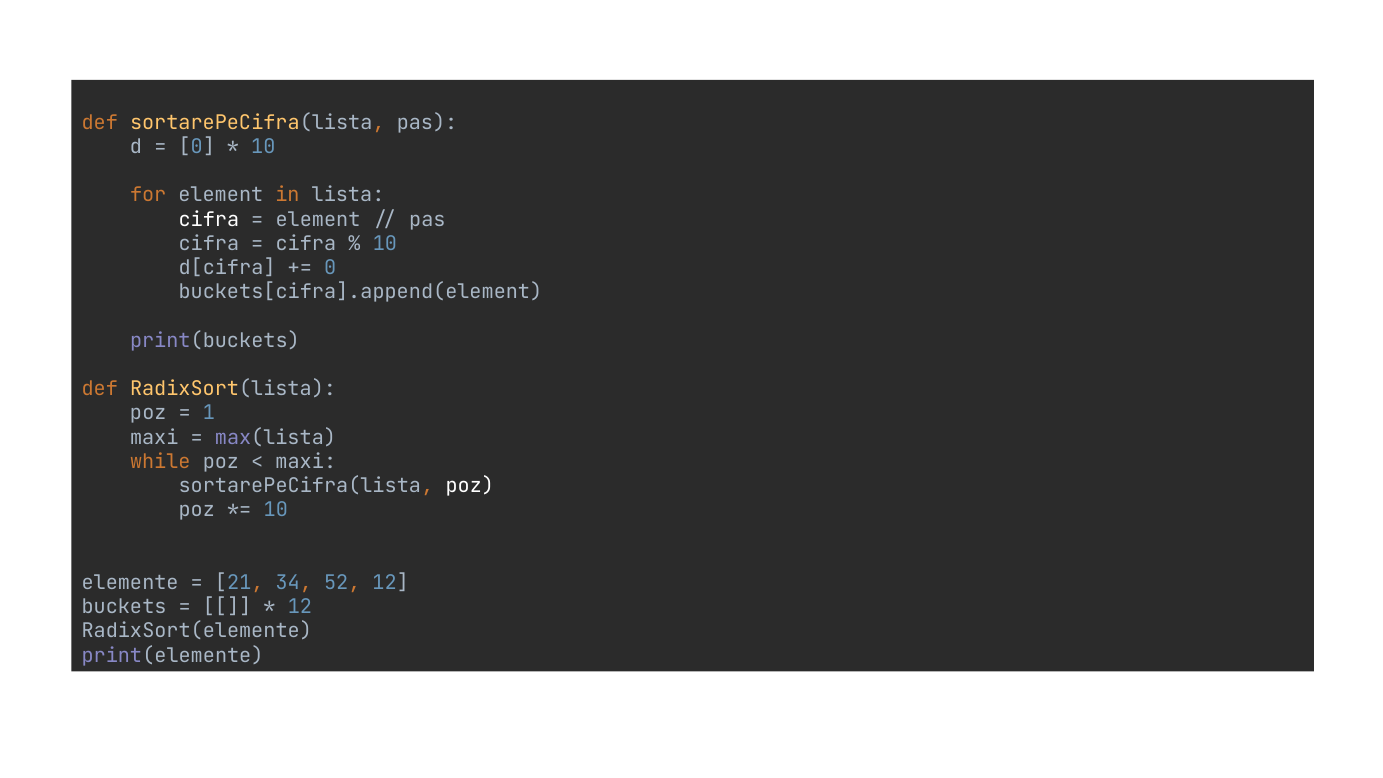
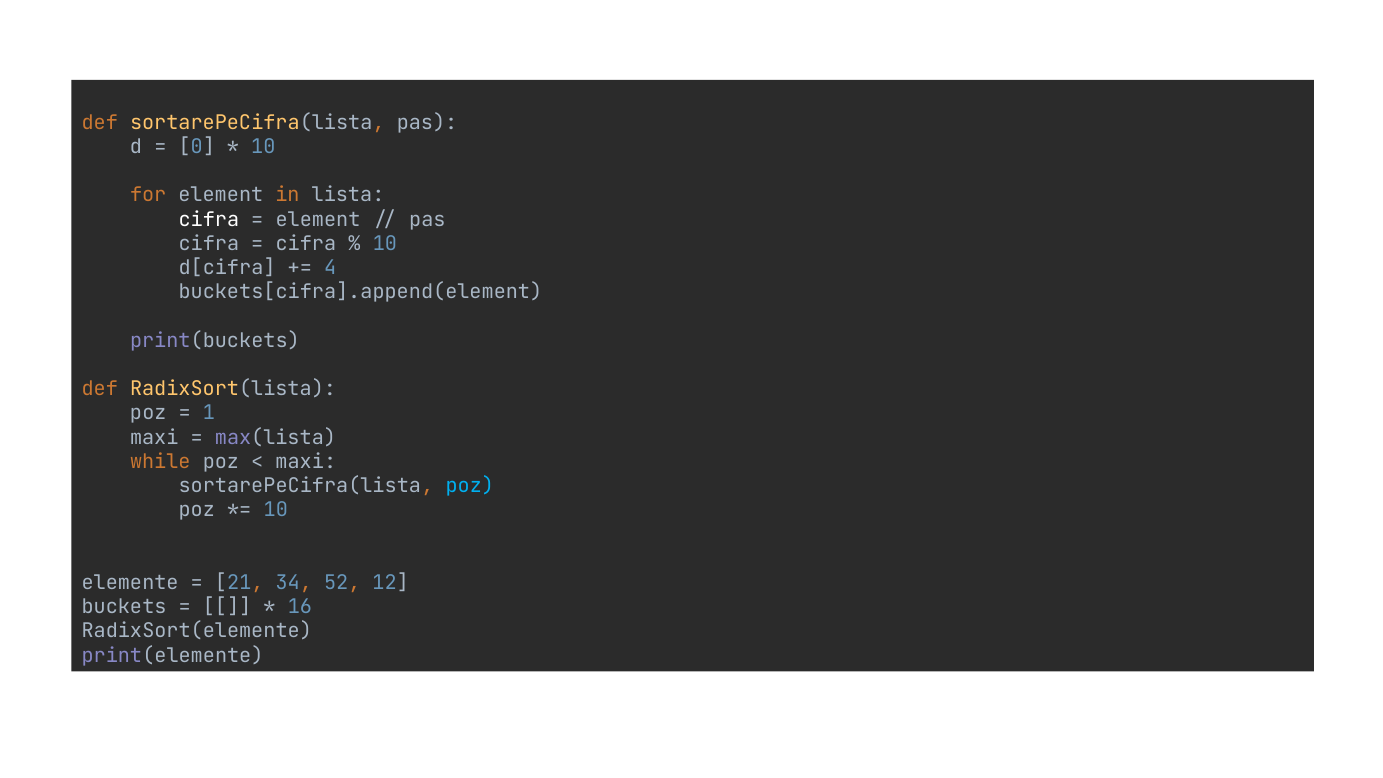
0 at (330, 268): 0 -> 4
poz at (470, 486) colour: white -> light blue
12 at (300, 607): 12 -> 16
